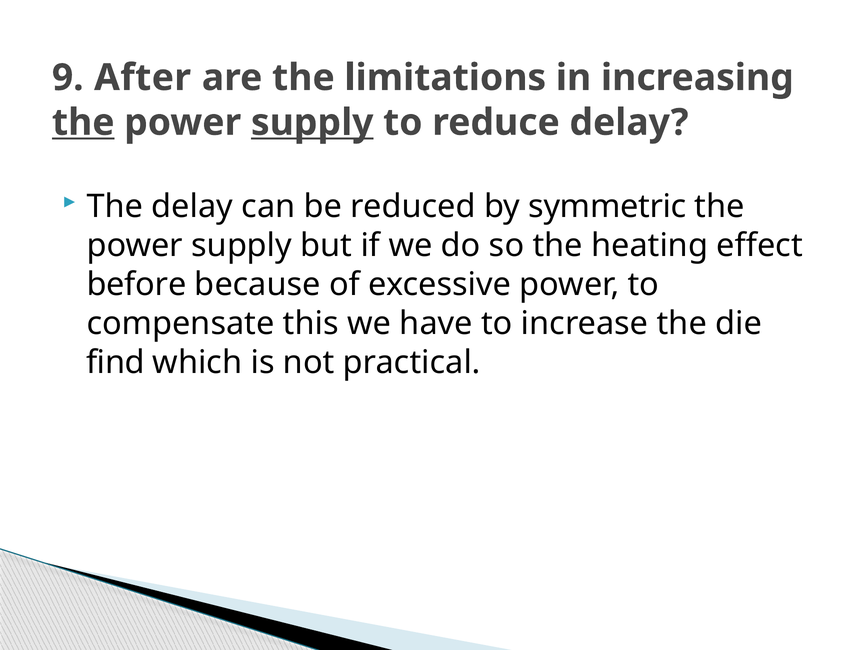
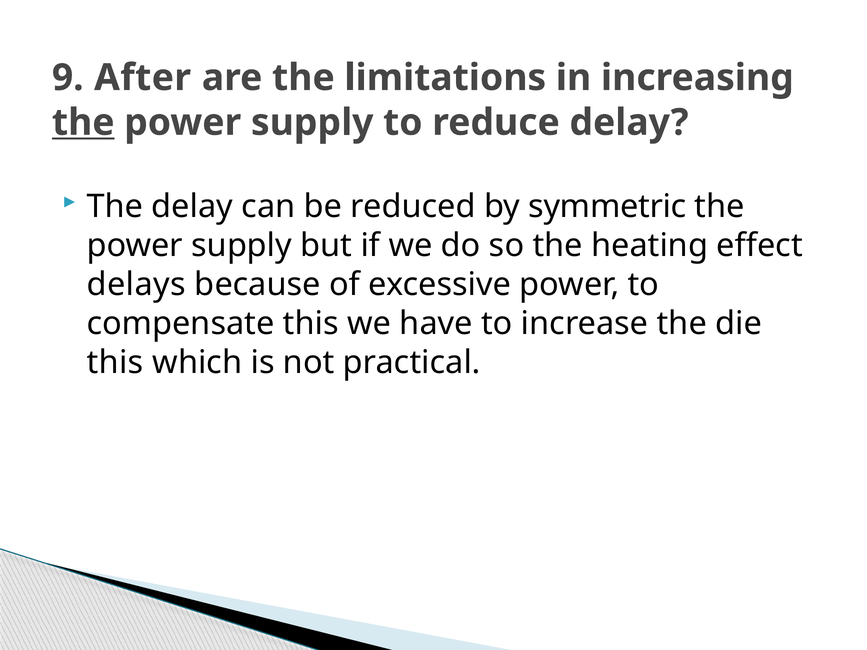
supply at (312, 123) underline: present -> none
before: before -> delays
find at (115, 363): find -> this
